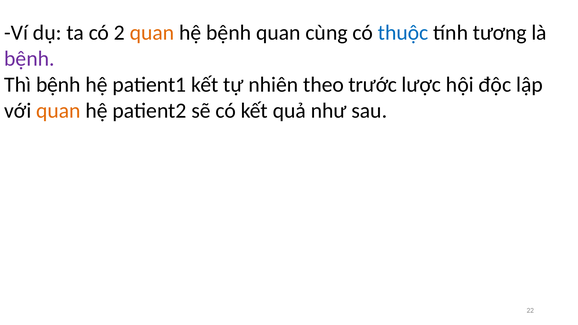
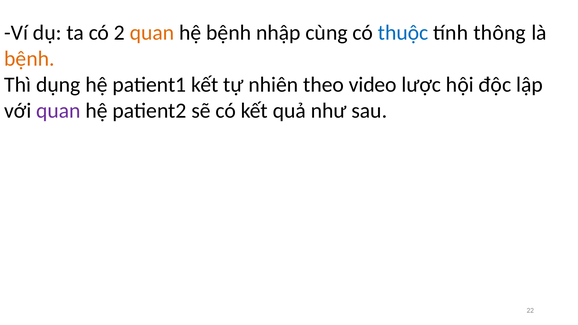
bệnh quan: quan -> nhập
tương: tương -> thông
bệnh at (29, 59) colour: purple -> orange
Thì bệnh: bệnh -> dụng
trước: trước -> video
quan at (58, 111) colour: orange -> purple
